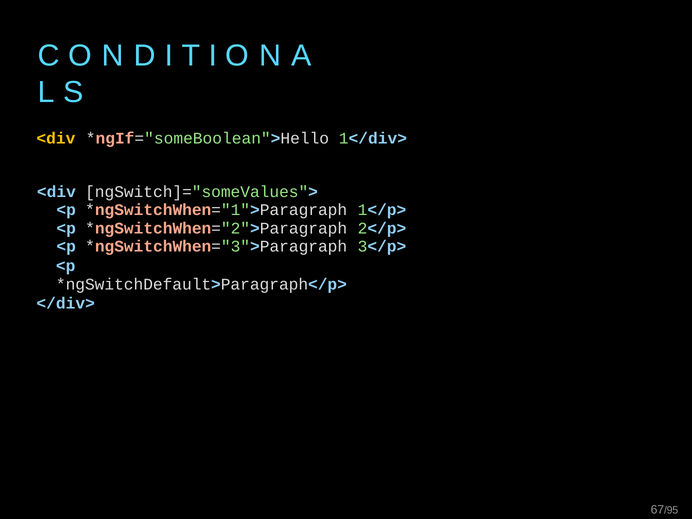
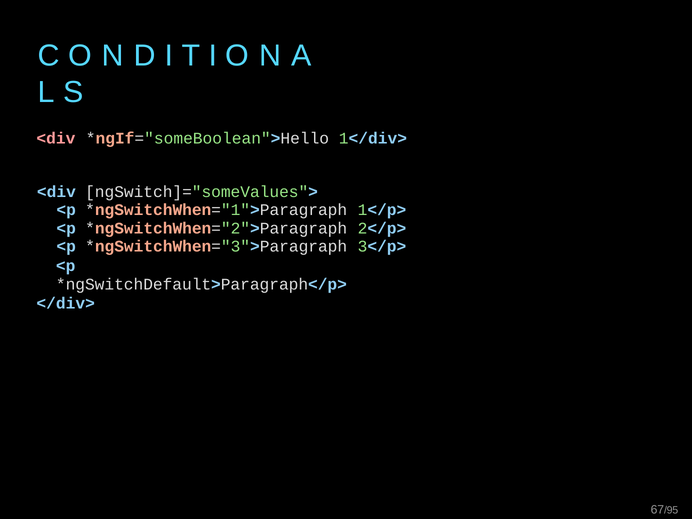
<div at (56, 139) colour: yellow -> pink
